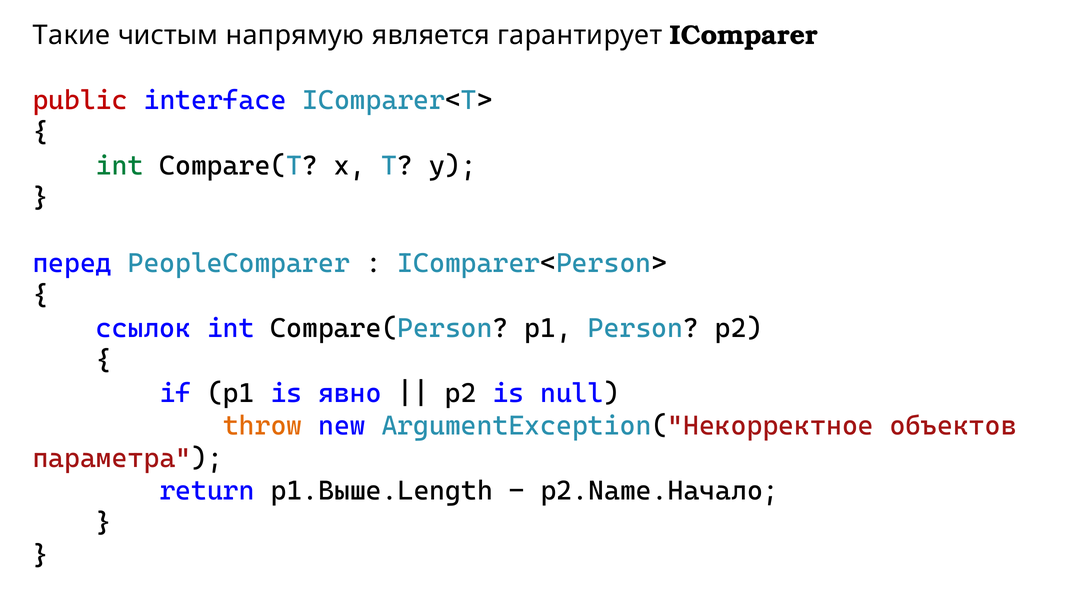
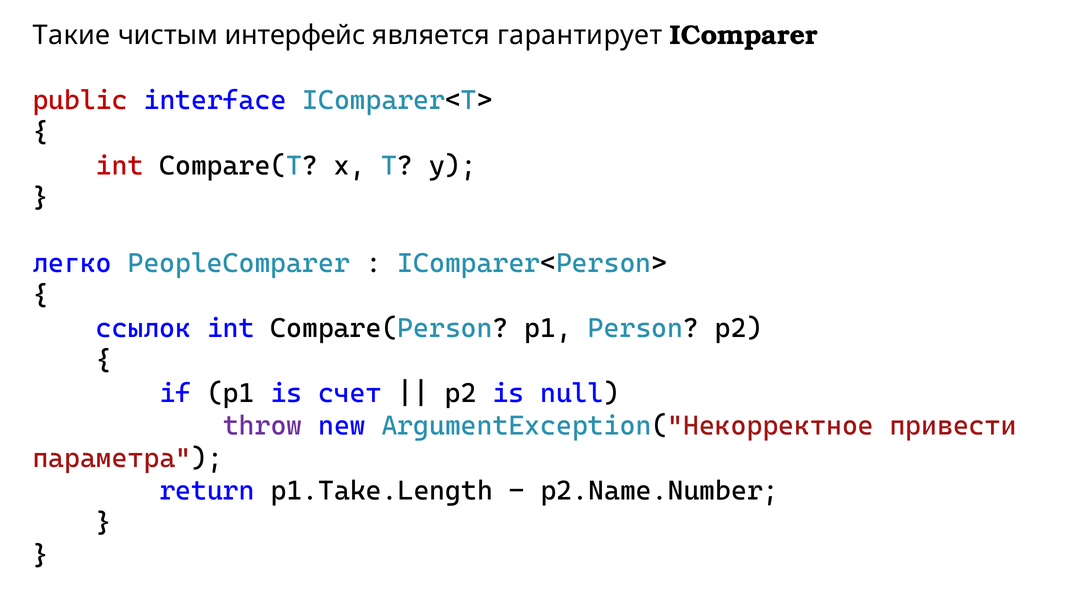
напрямую: напрямую -> интерфейс
int at (120, 165) colour: green -> red
перед: перед -> легко
явно: явно -> счет
throw colour: orange -> purple
объектов: объектов -> привести
p1.Выше.Length: p1.Выше.Length -> p1.Take.Length
p2.Name.Начало: p2.Name.Начало -> p2.Name.Number
